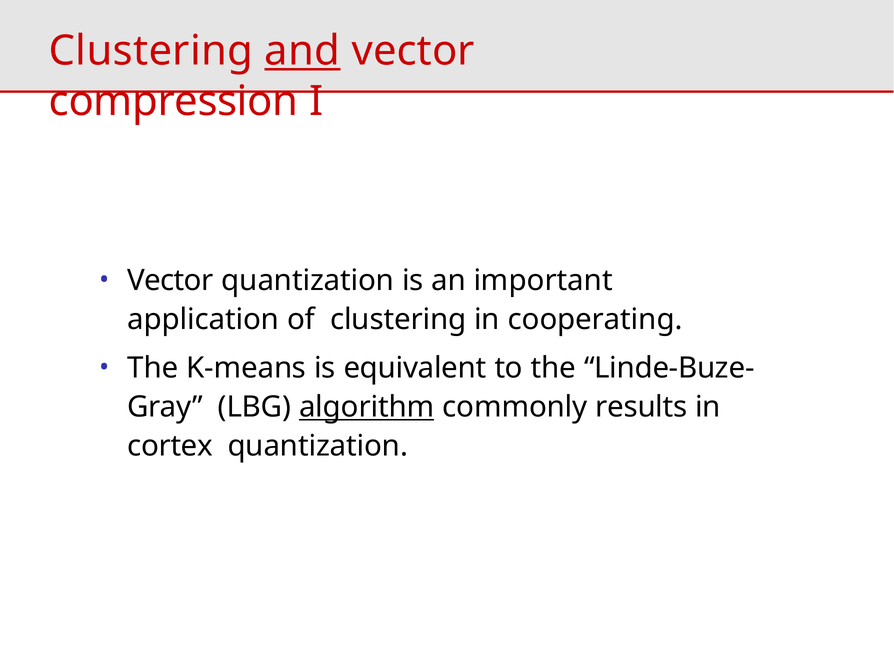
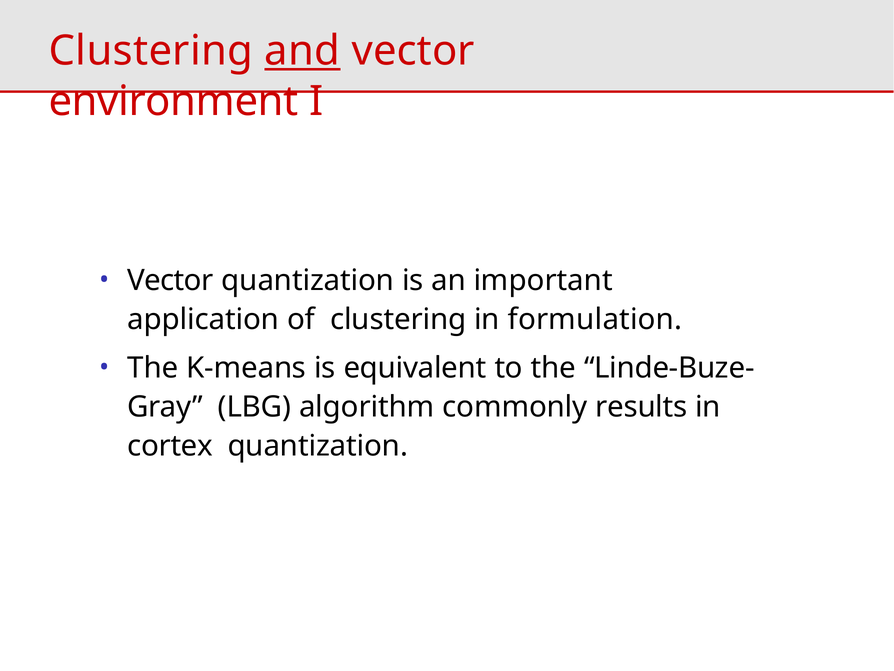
compression: compression -> environment
cooperating: cooperating -> formulation
algorithm underline: present -> none
